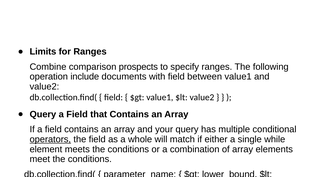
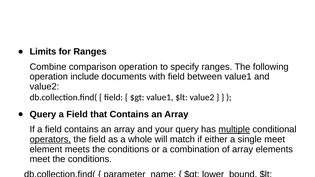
comparison prospects: prospects -> operation
multiple underline: none -> present
single while: while -> meet
